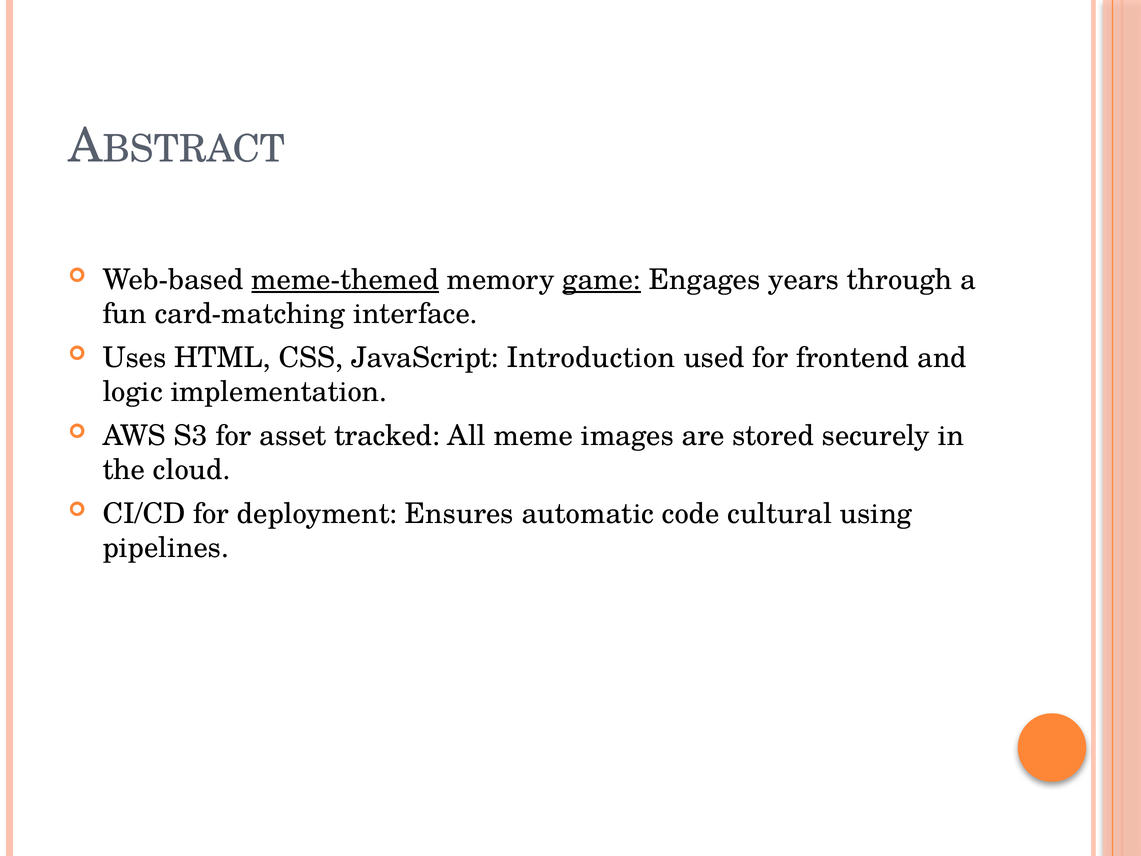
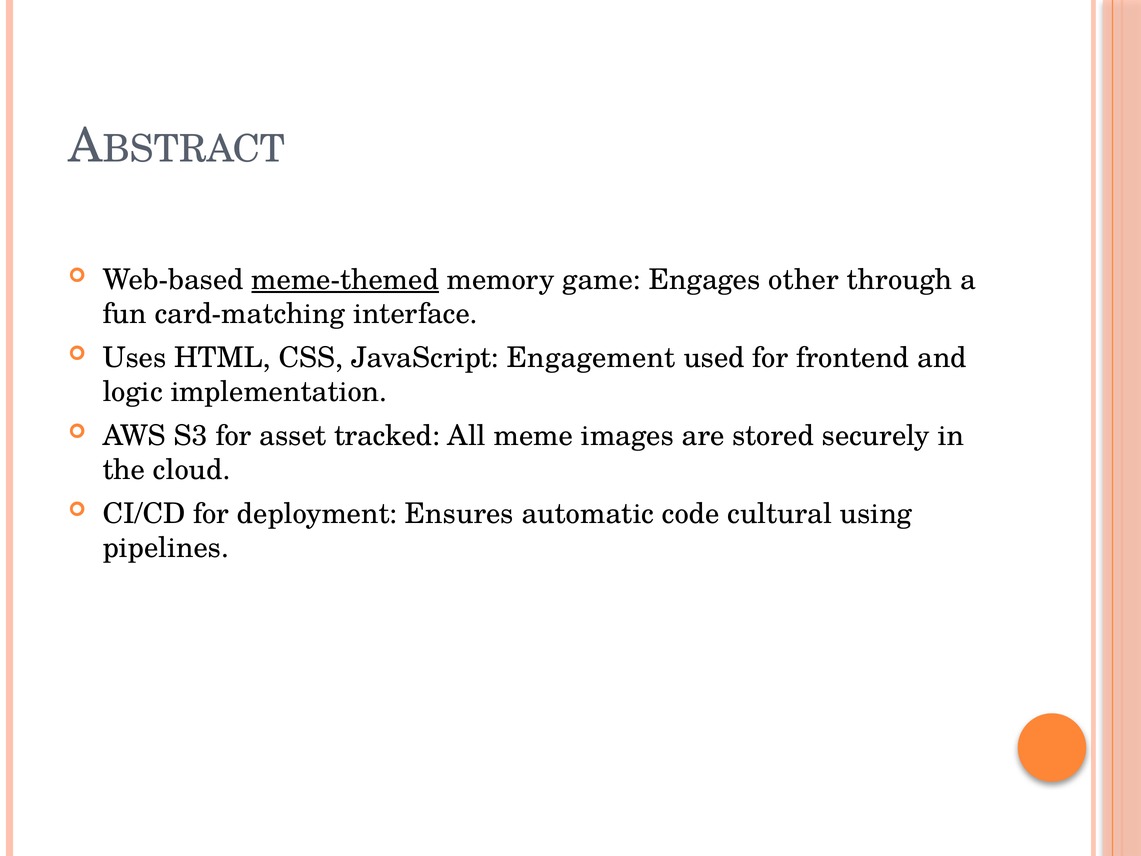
game underline: present -> none
years: years -> other
Introduction: Introduction -> Engagement
